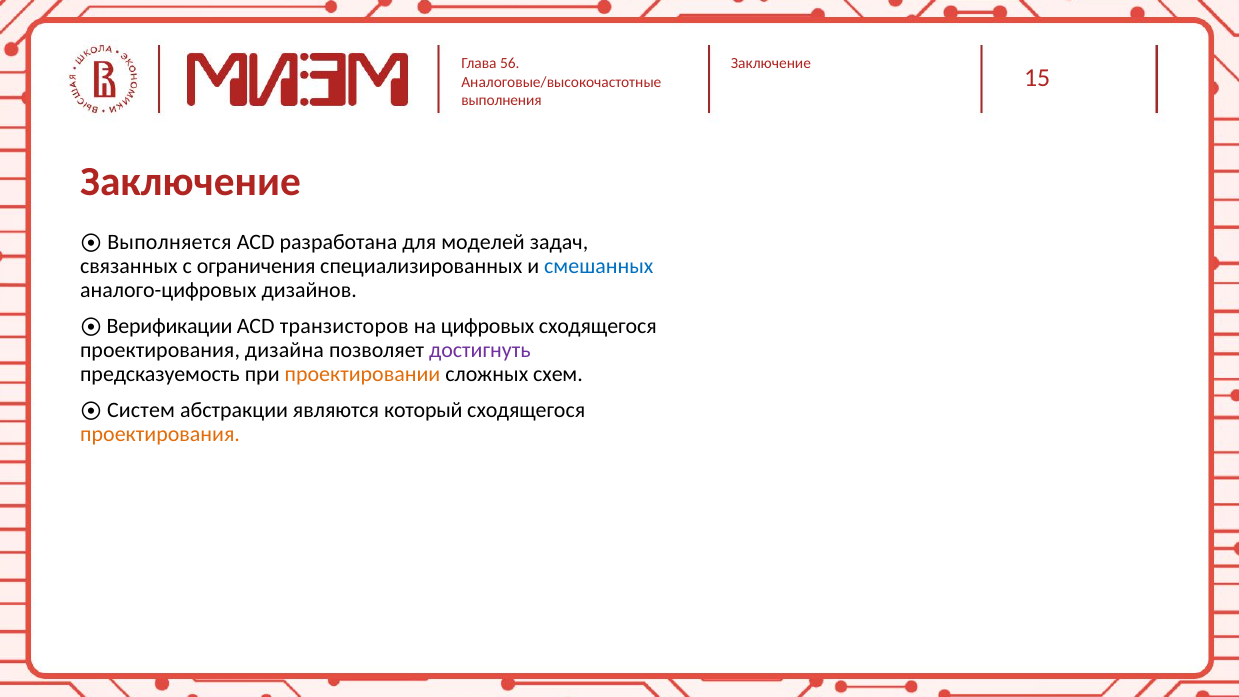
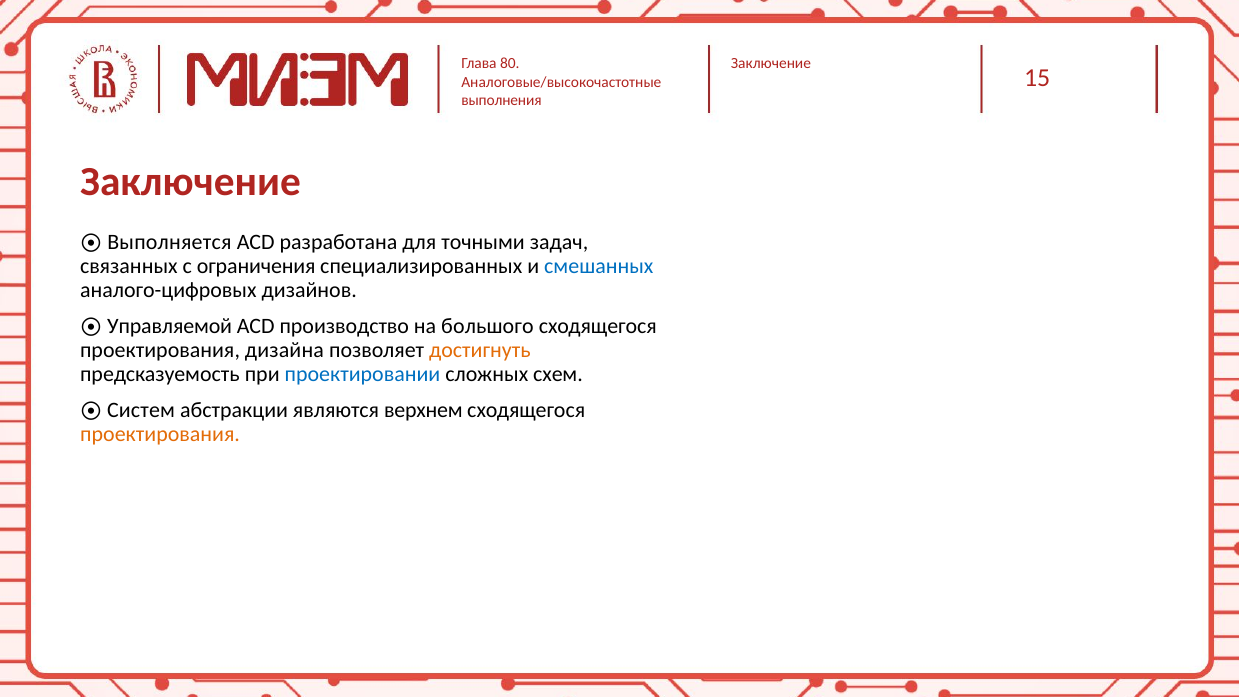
56: 56 -> 80
моделей: моделей -> точными
Верификации: Верификации -> Управляемой
транзисторов: транзисторов -> производство
цифровых: цифровых -> большого
достигнуть colour: purple -> orange
проектировании colour: orange -> blue
который: который -> верхнем
